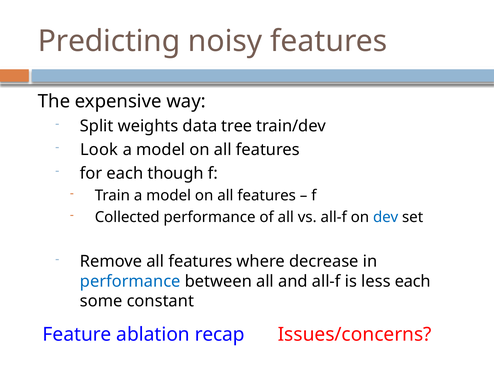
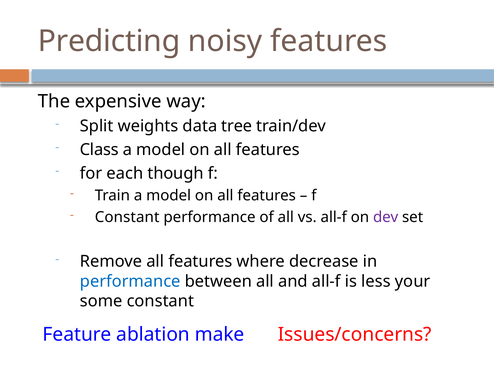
Look: Look -> Class
Collected at (127, 217): Collected -> Constant
dev colour: blue -> purple
less each: each -> your
recap: recap -> make
